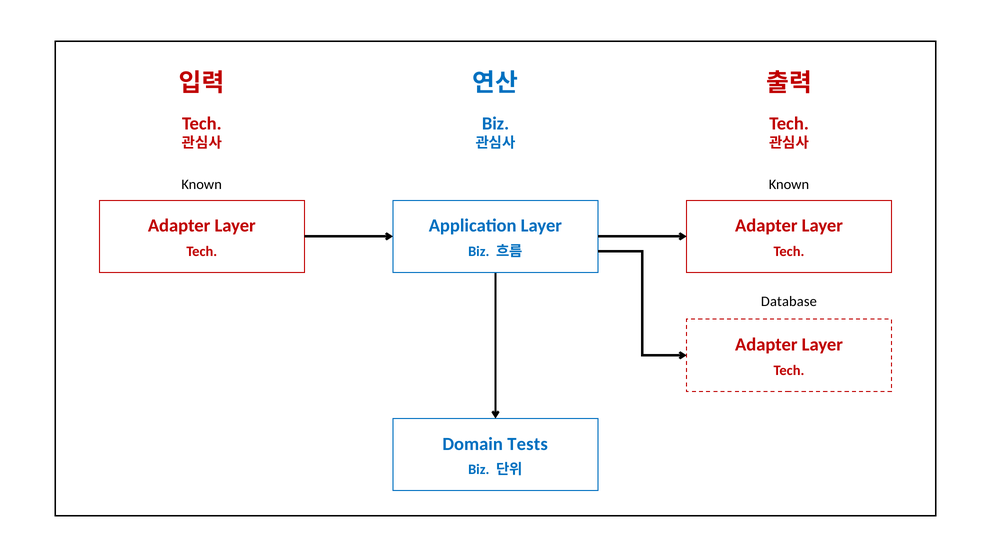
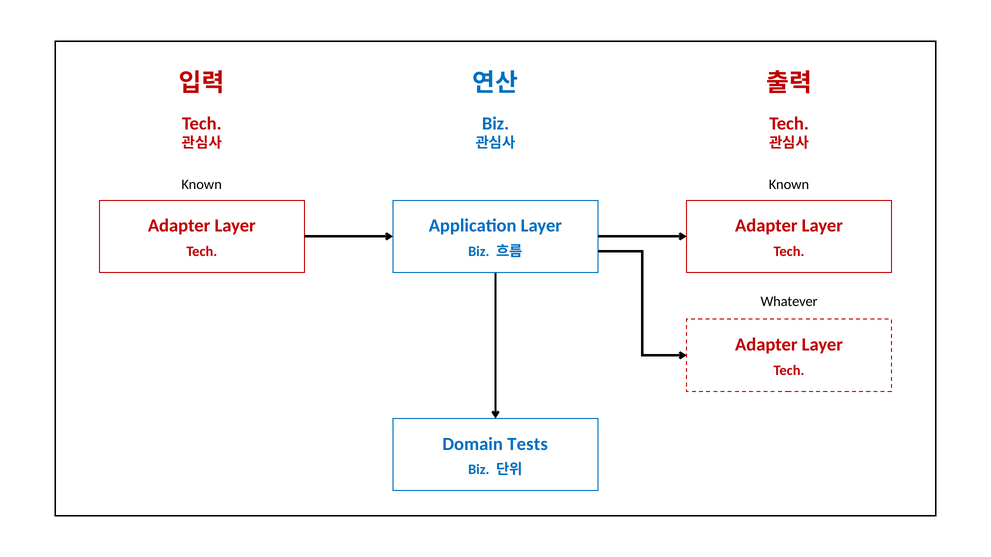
Database: Database -> Whatever
